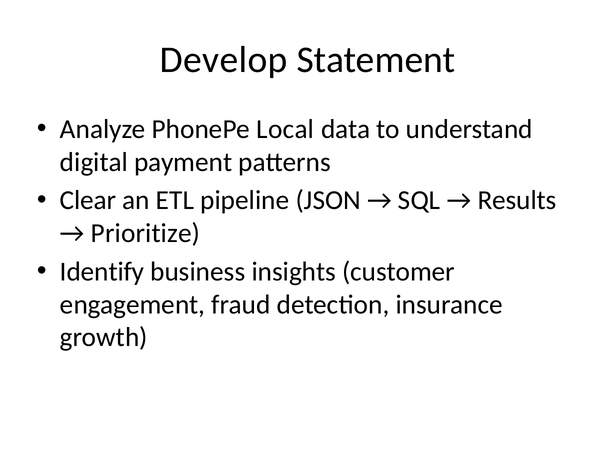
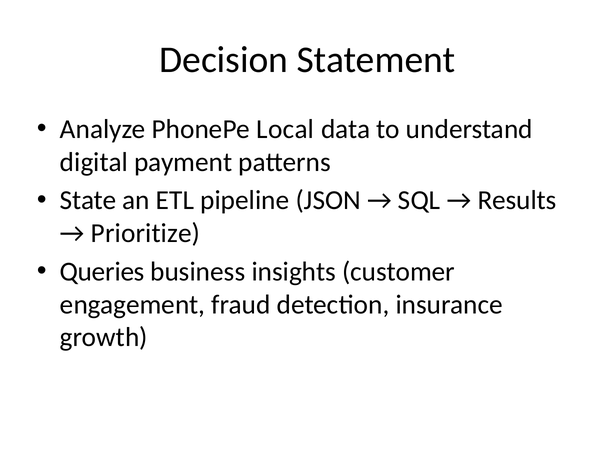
Develop: Develop -> Decision
Clear: Clear -> State
Identify: Identify -> Queries
